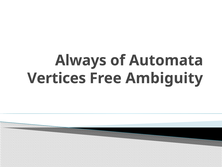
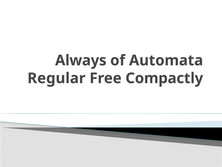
Vertices: Vertices -> Regular
Ambiguity: Ambiguity -> Compactly
